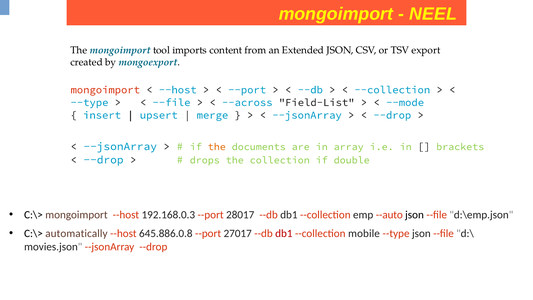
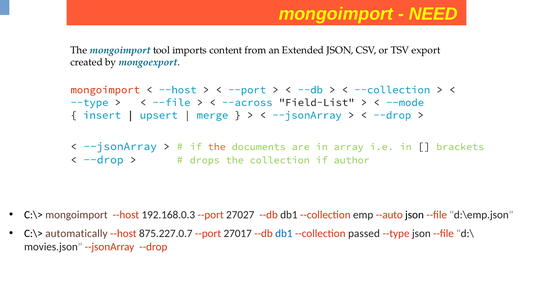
NEEL: NEEL -> NEED
double: double -> author
28017: 28017 -> 27027
645.886.0.8: 645.886.0.8 -> 875.227.0.7
db1 at (284, 233) colour: red -> blue
mobile: mobile -> passed
